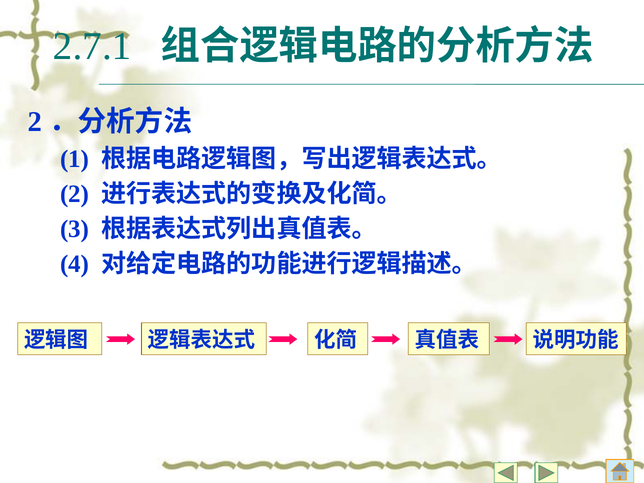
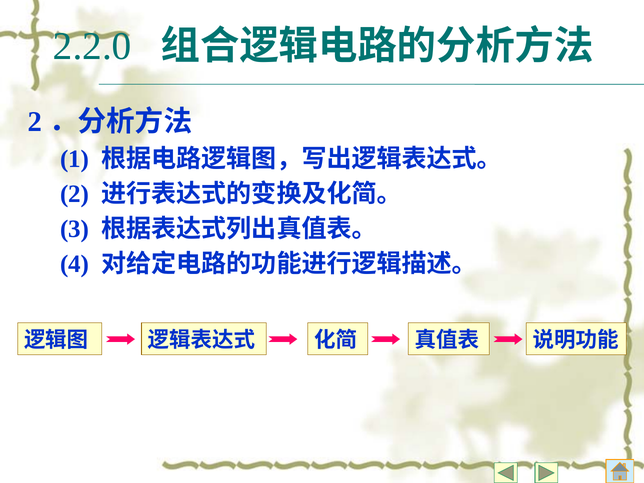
2.7.1: 2.7.1 -> 2.2.0
